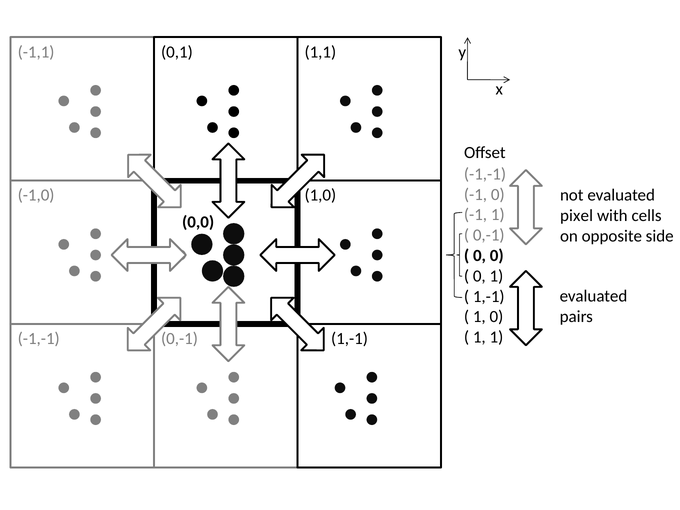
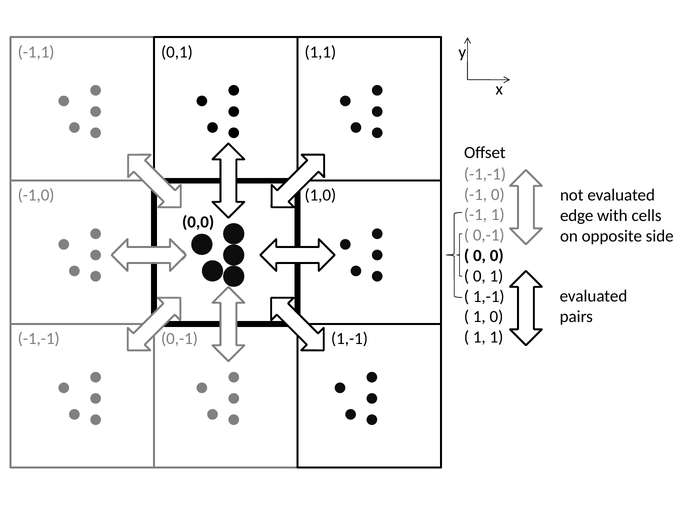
pixel: pixel -> edge
